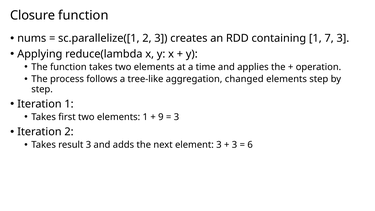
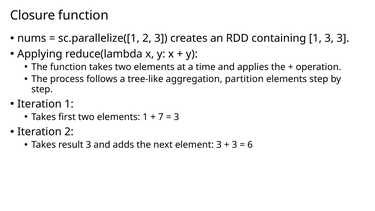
1 7: 7 -> 3
changed: changed -> partition
9: 9 -> 7
